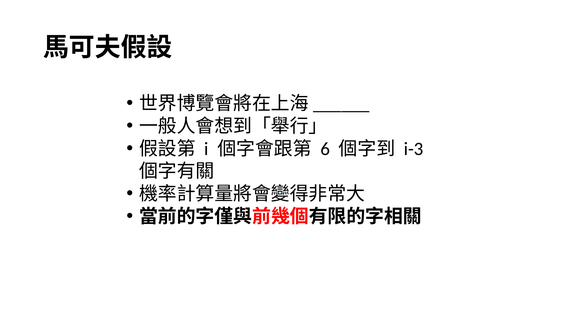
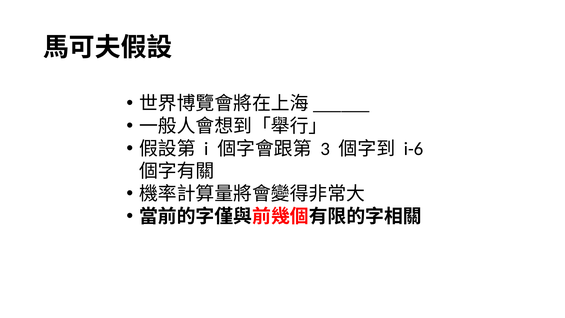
6: 6 -> 3
i-3: i-3 -> i-6
